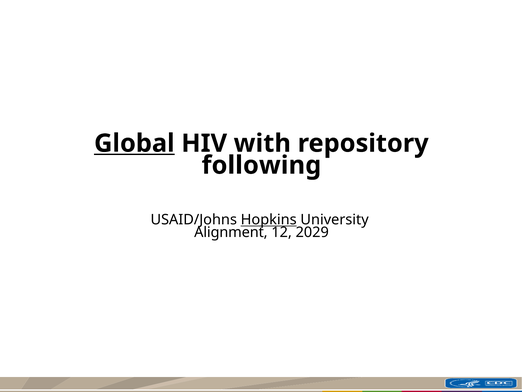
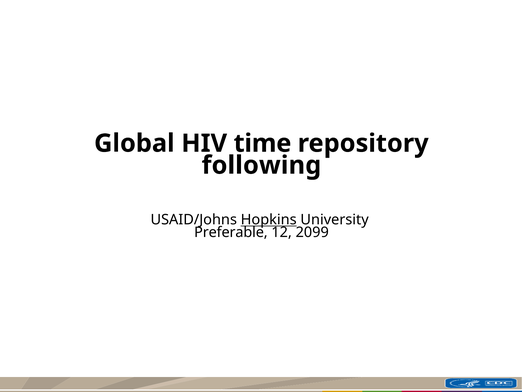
Global underline: present -> none
with: with -> time
Alignment: Alignment -> Preferable
2029: 2029 -> 2099
